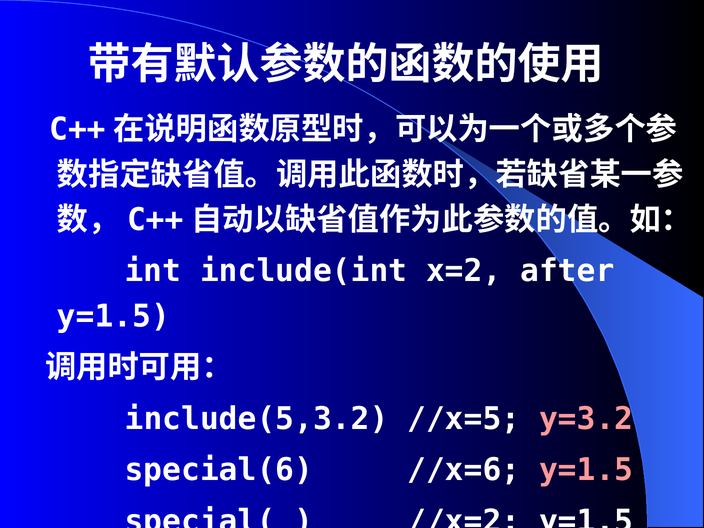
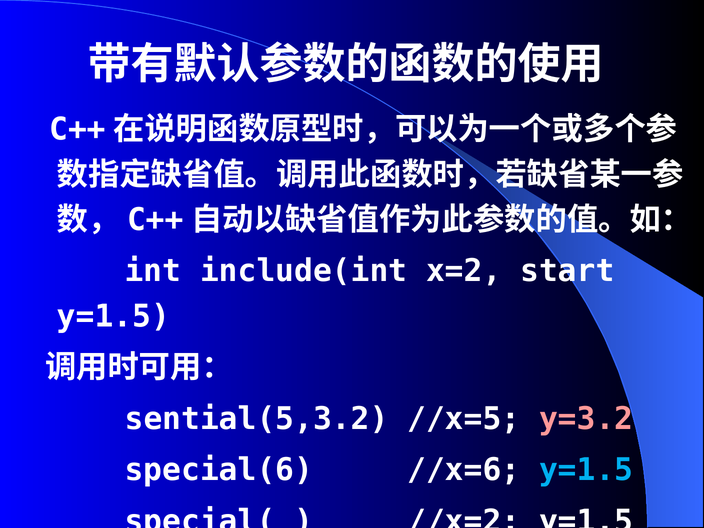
after: after -> start
include(5,3.2: include(5,3.2 -> sential(5,3.2
y=1.5 at (586, 470) colour: pink -> light blue
